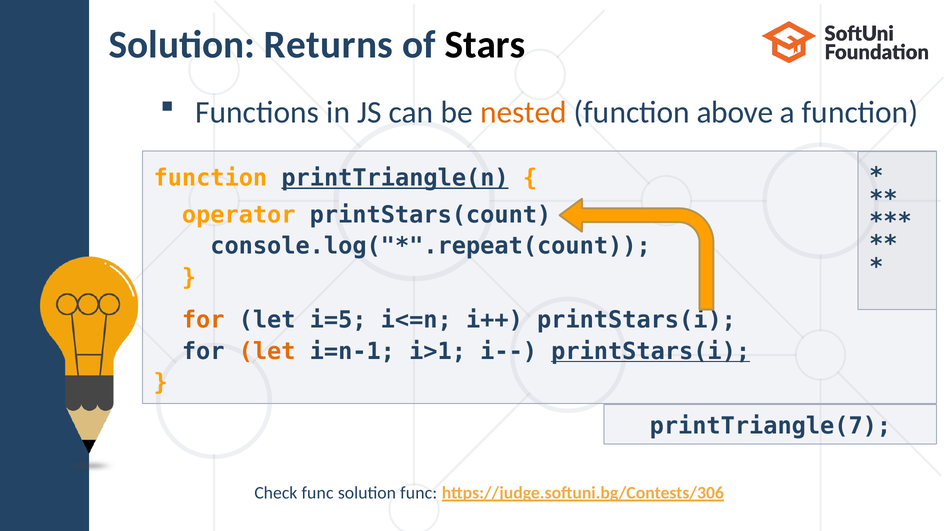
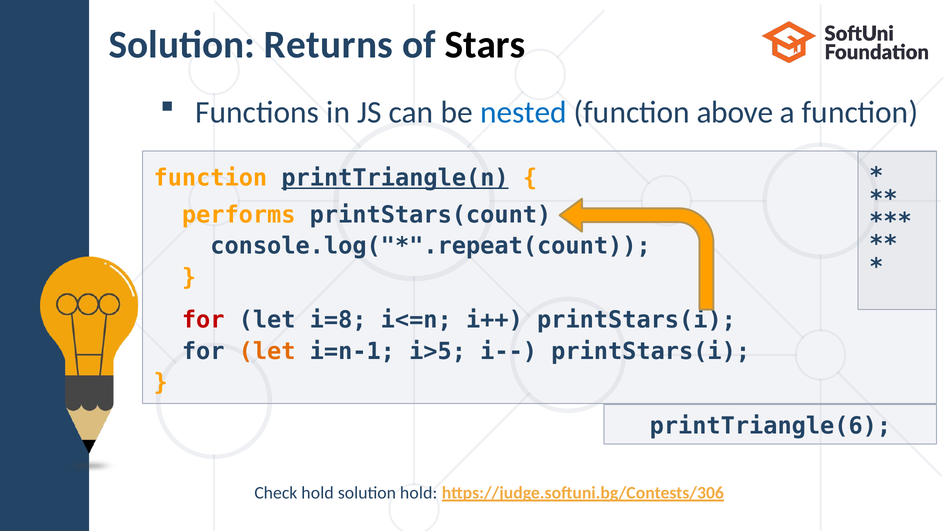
nested colour: orange -> blue
operator: operator -> performs
for at (203, 320) colour: orange -> red
i=5: i=5 -> i=8
i>1: i>1 -> i>5
printStars(i at (651, 351) underline: present -> none
printTriangle(7: printTriangle(7 -> printTriangle(6
Check func: func -> hold
solution func: func -> hold
